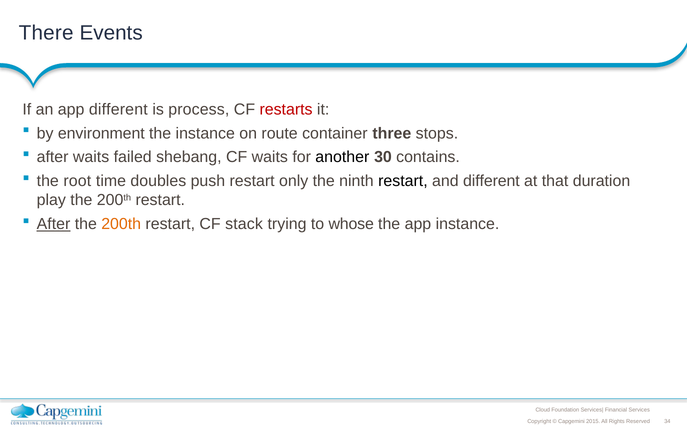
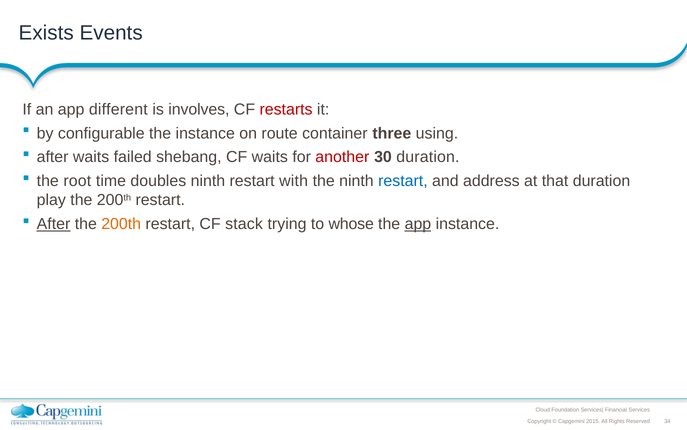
There: There -> Exists
process: process -> involves
environment: environment -> configurable
stops: stops -> using
another colour: black -> red
30 contains: contains -> duration
doubles push: push -> ninth
only: only -> with
restart at (403, 181) colour: black -> blue
and different: different -> address
app at (418, 224) underline: none -> present
